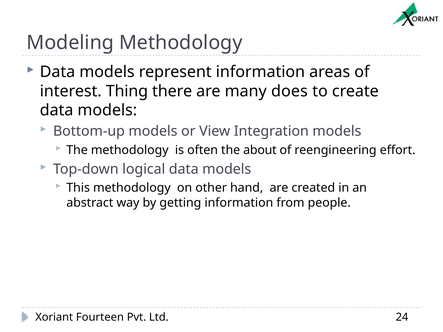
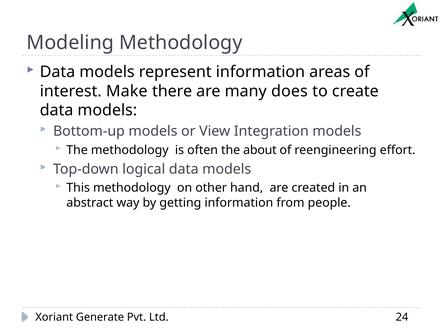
Thing: Thing -> Make
Fourteen: Fourteen -> Generate
